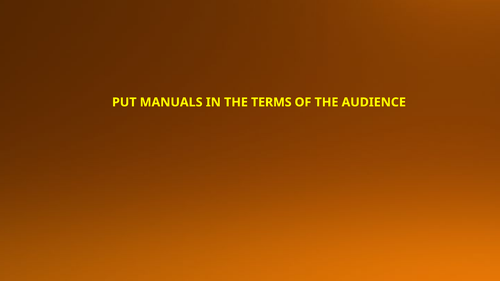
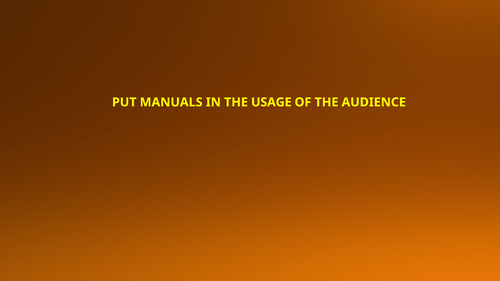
TERMS: TERMS -> USAGE
